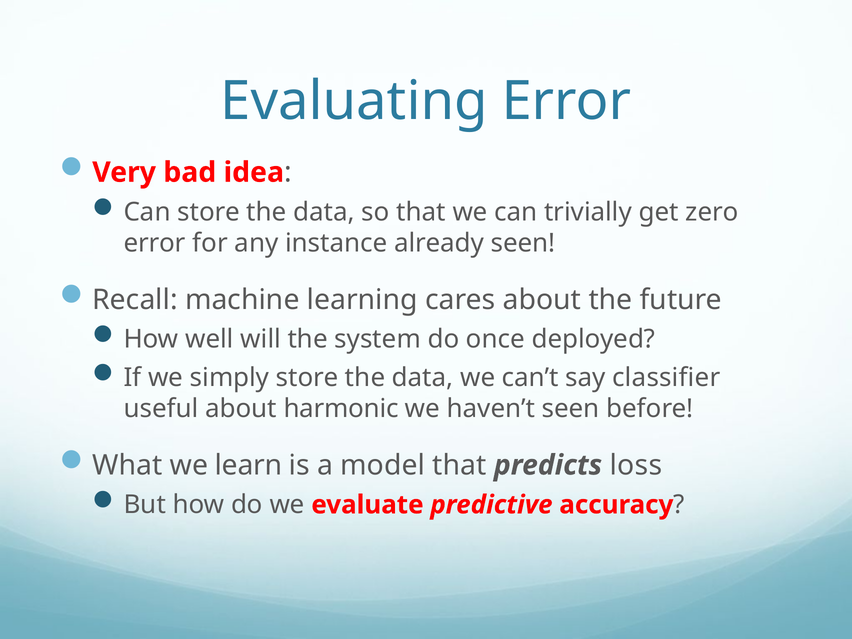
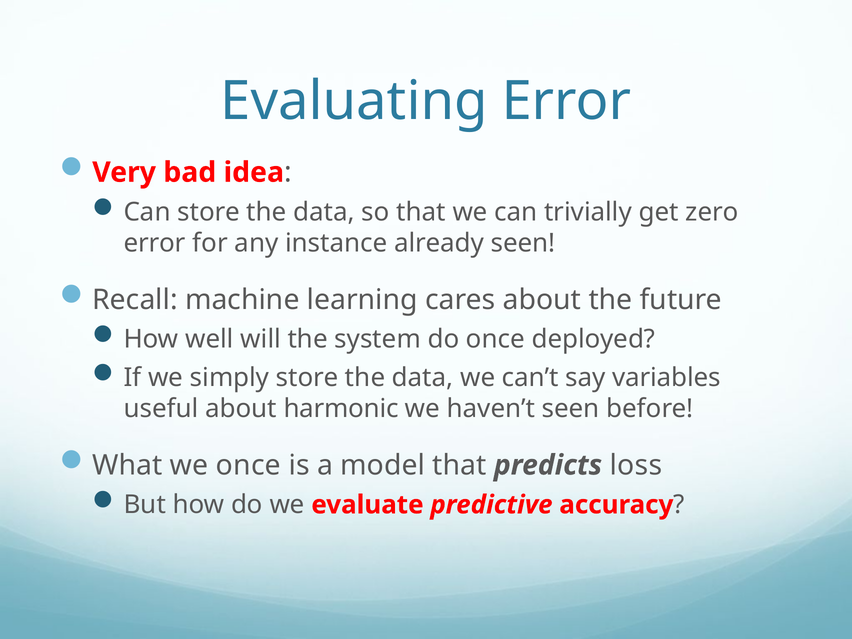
classifier: classifier -> variables
we learn: learn -> once
